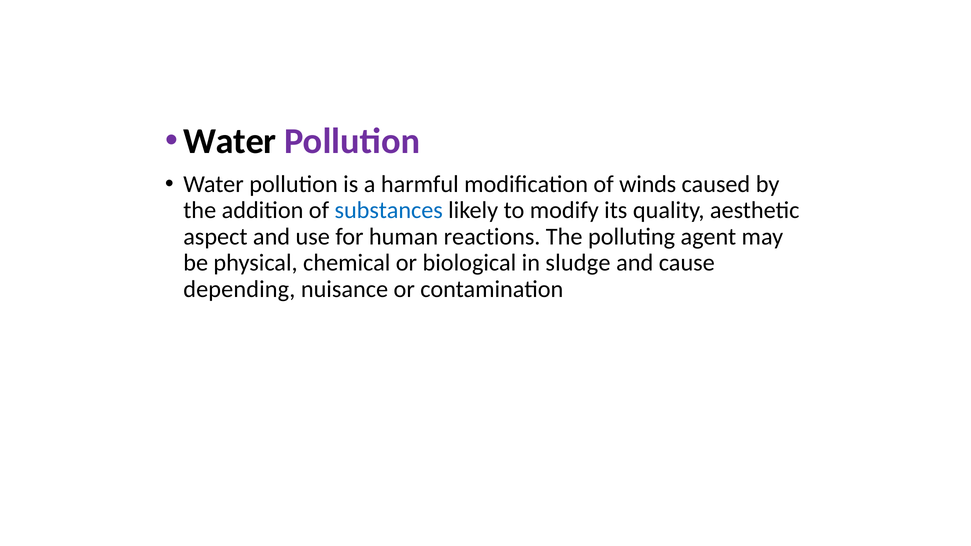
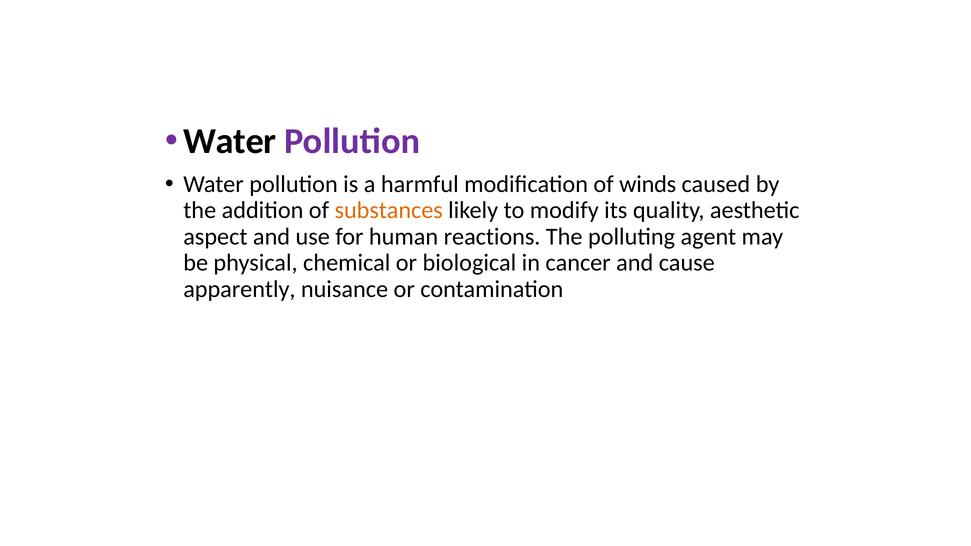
substances colour: blue -> orange
sludge: sludge -> cancer
depending: depending -> apparently
